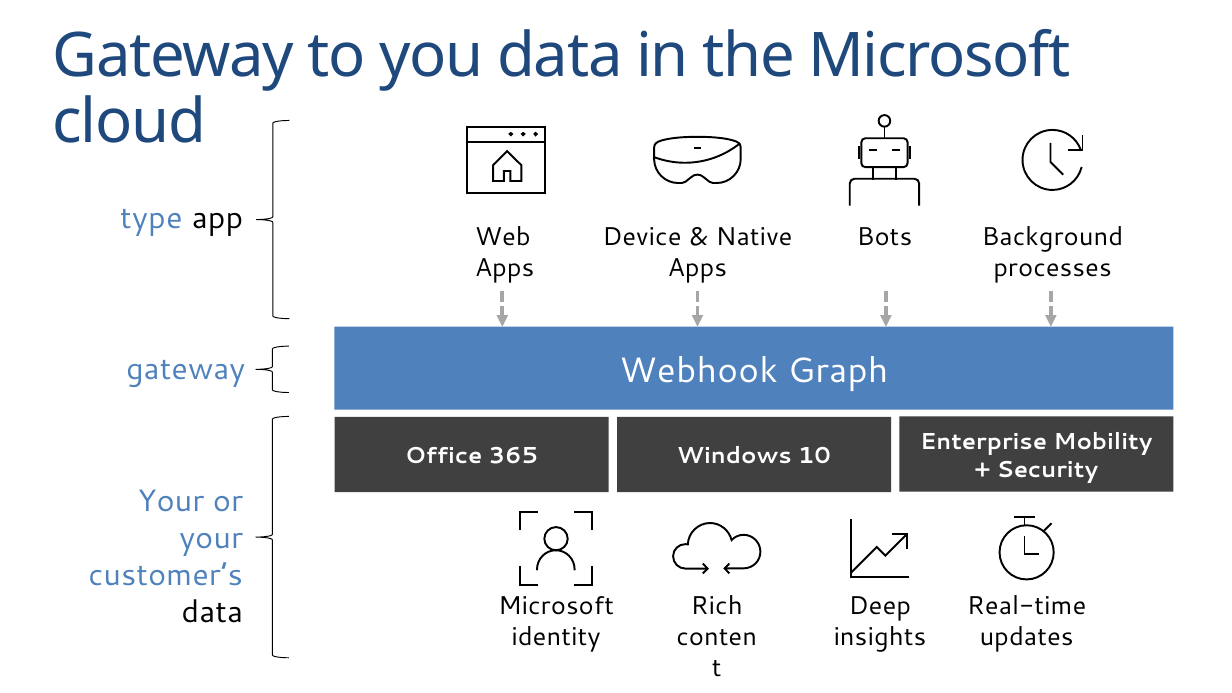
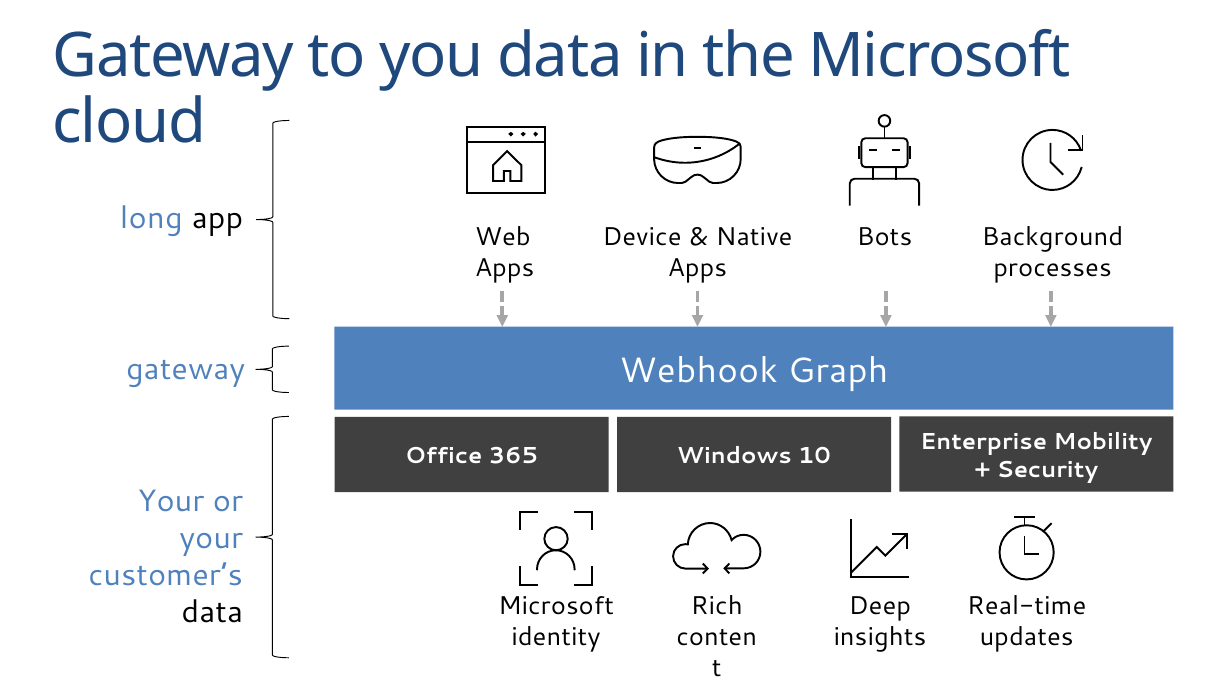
type: type -> long
